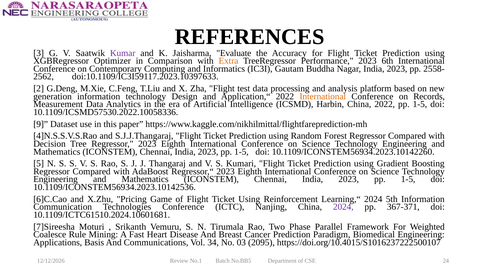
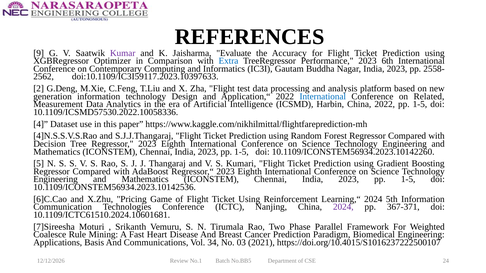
3: 3 -> 9
Extra colour: orange -> blue
International at (323, 97) colour: orange -> blue
Records: Records -> Related
9: 9 -> 4
2095: 2095 -> 2021
